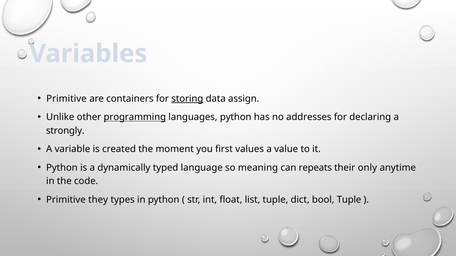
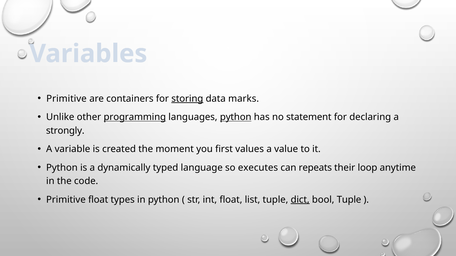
assign: assign -> marks
python at (236, 117) underline: none -> present
addresses: addresses -> statement
meaning: meaning -> executes
only: only -> loop
Primitive they: they -> float
dict underline: none -> present
